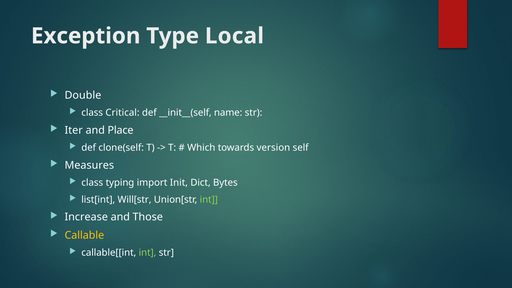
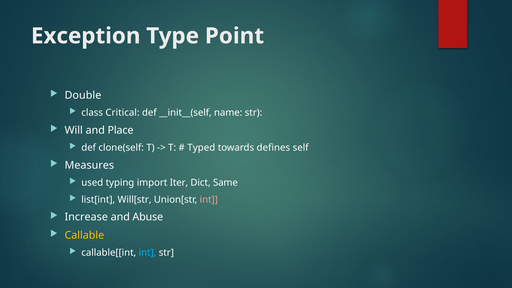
Local: Local -> Point
Iter: Iter -> Will
Which: Which -> Typed
version: version -> defines
class at (92, 183): class -> used
Init: Init -> Iter
Bytes: Bytes -> Same
int at (209, 200) colour: light green -> pink
Those: Those -> Abuse
int at (147, 253) colour: light green -> light blue
